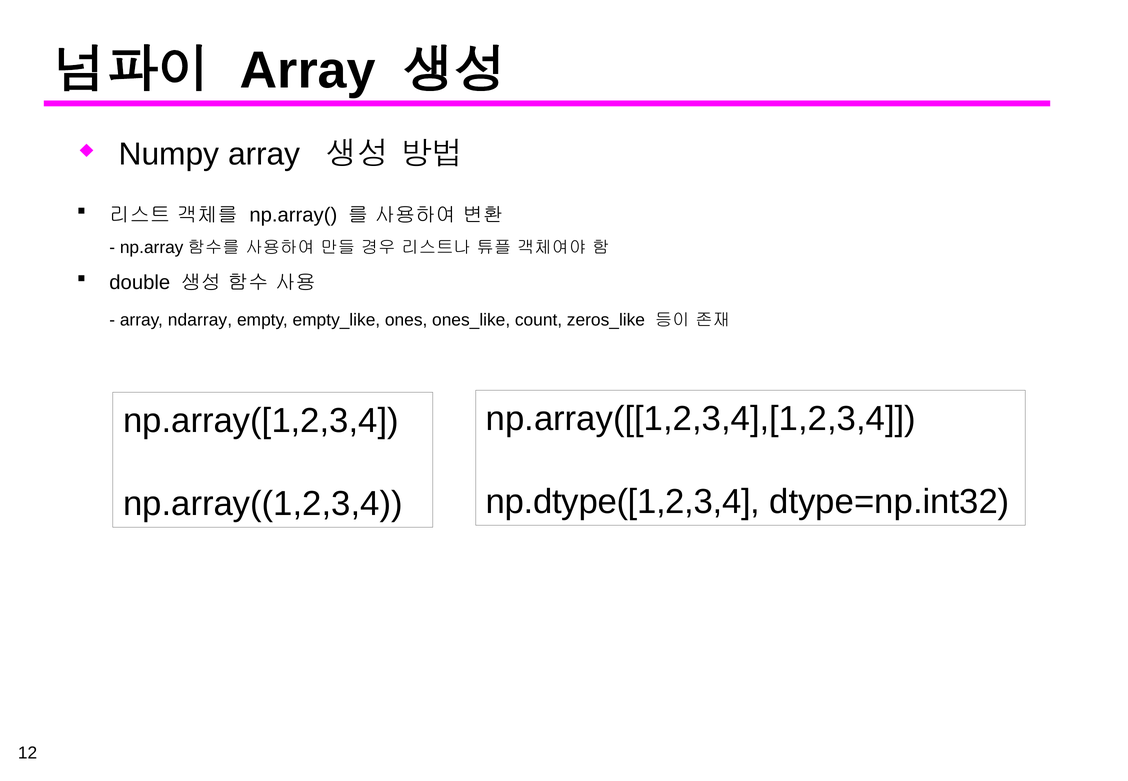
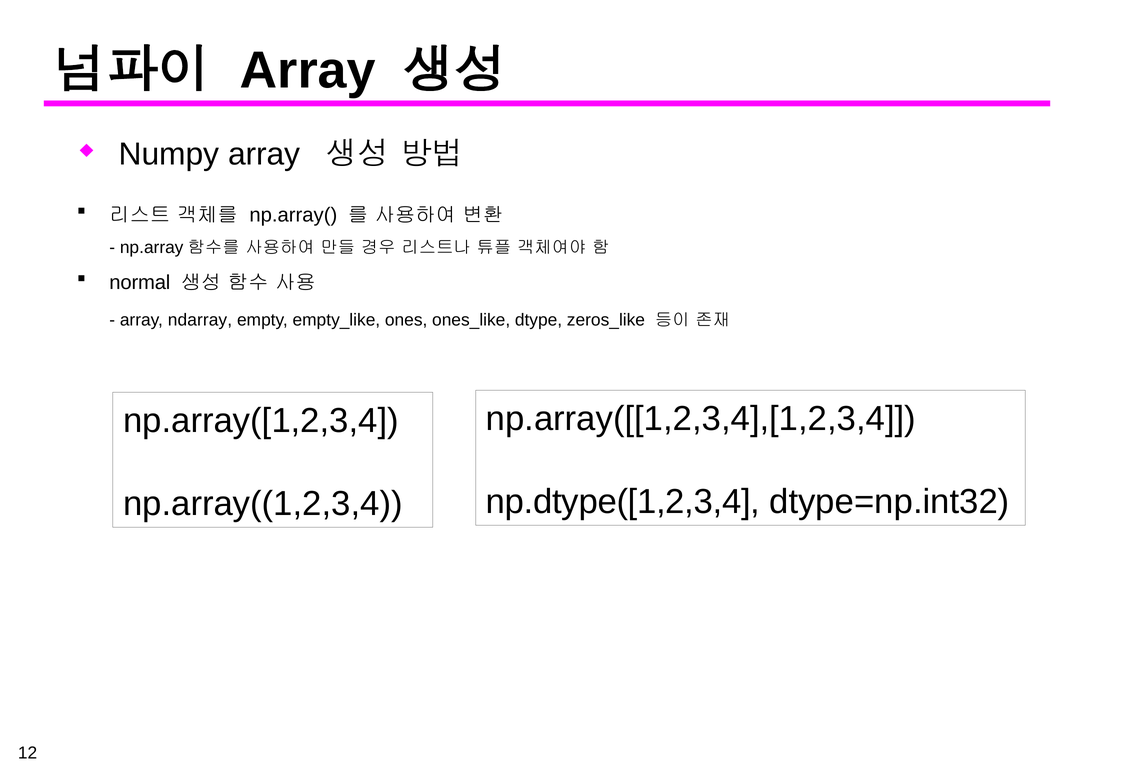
double: double -> normal
count: count -> dtype
